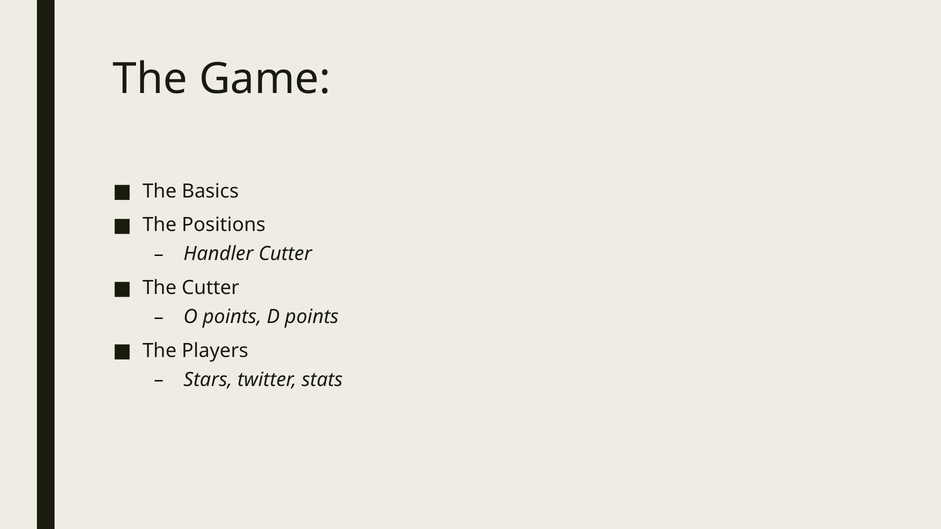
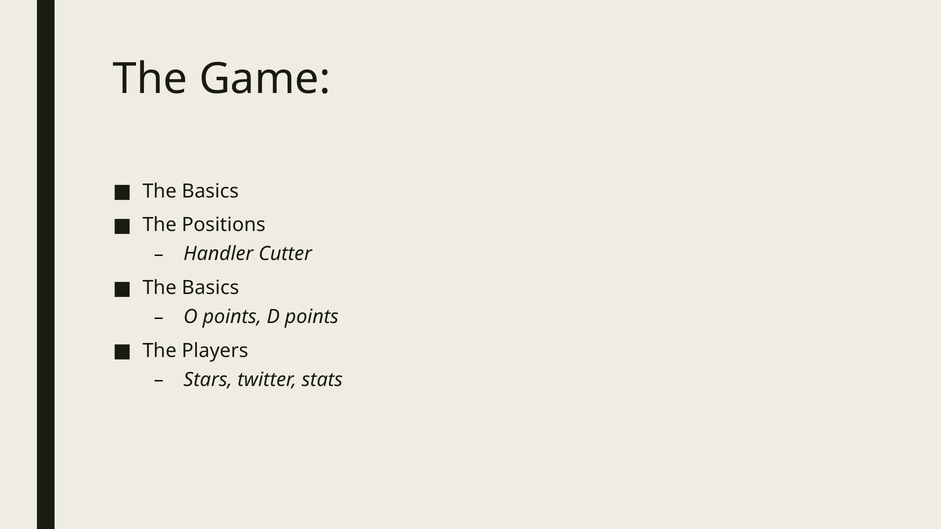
Cutter at (211, 288): Cutter -> Basics
